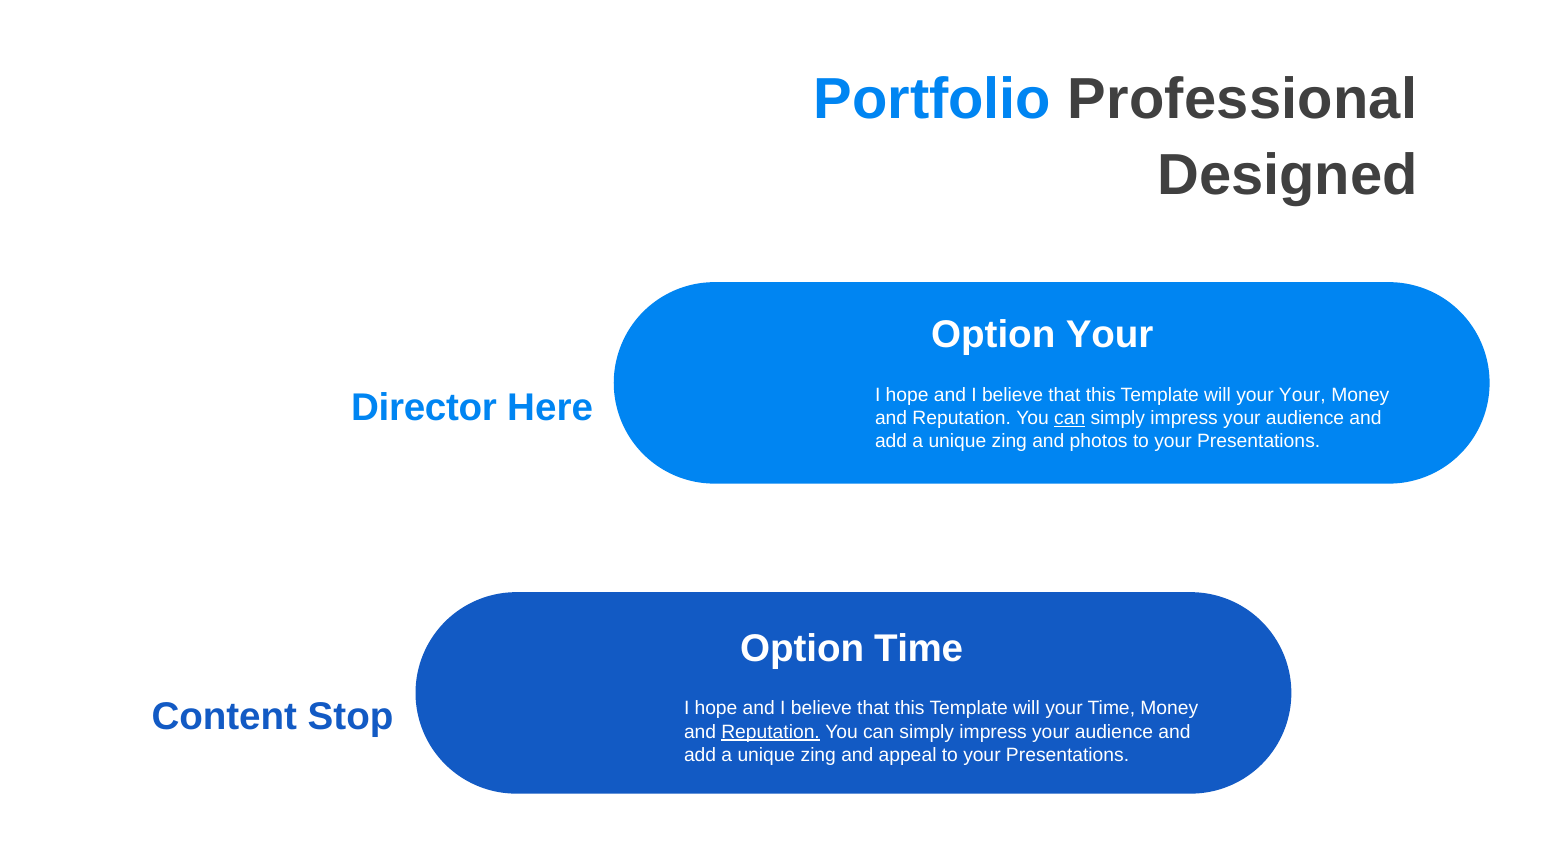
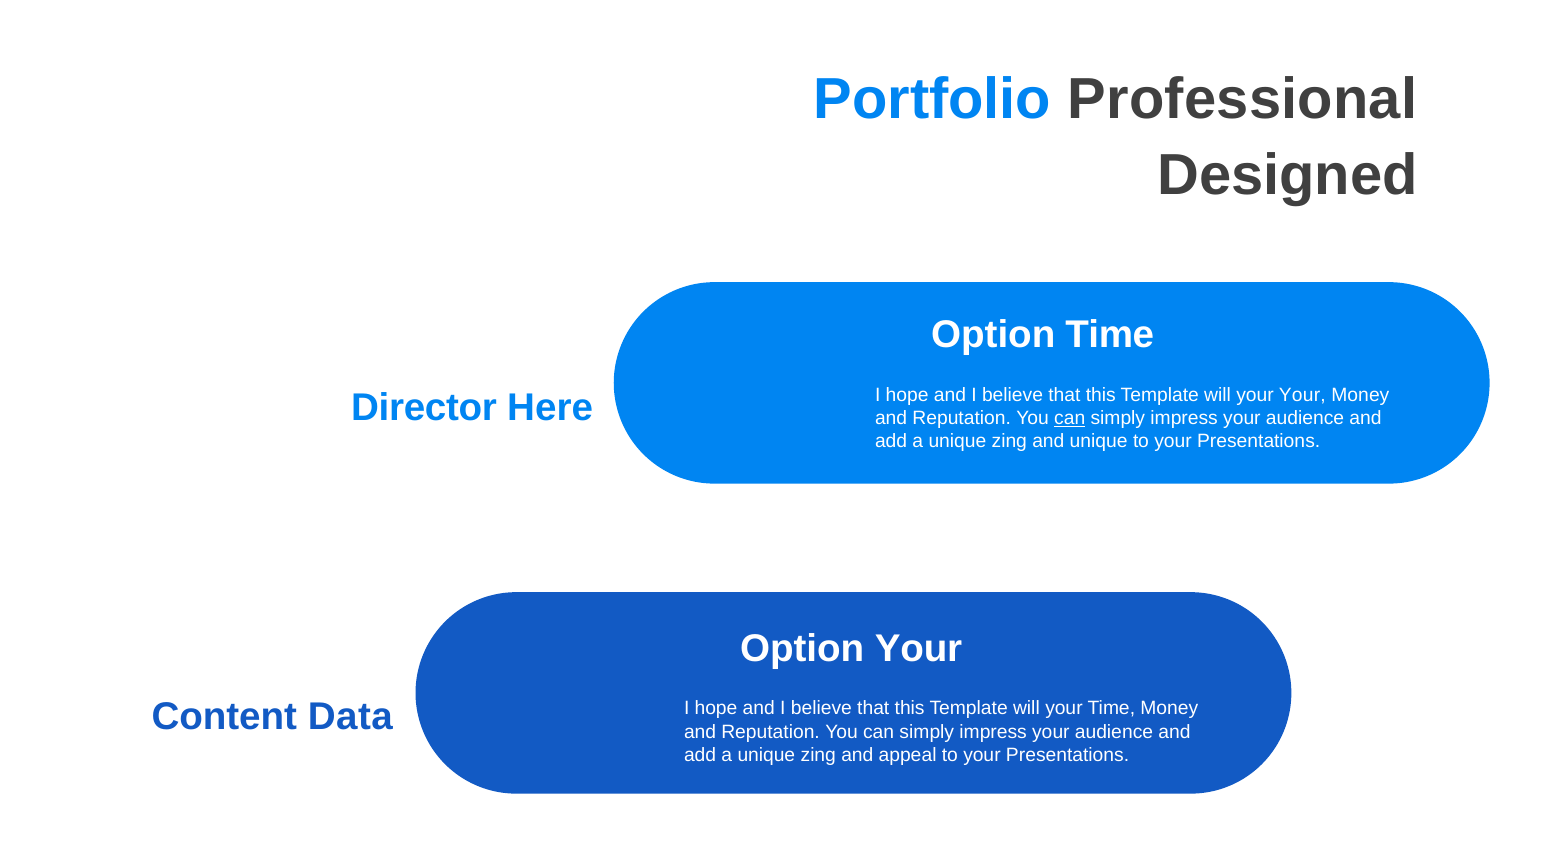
Option Your: Your -> Time
and photos: photos -> unique
Option Time: Time -> Your
Stop: Stop -> Data
Reputation at (771, 732) underline: present -> none
